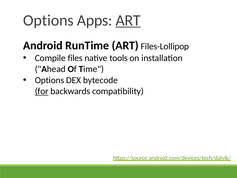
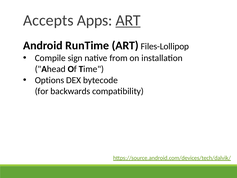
Options at (48, 20): Options -> Accepts
files: files -> sign
tools: tools -> from
for underline: present -> none
